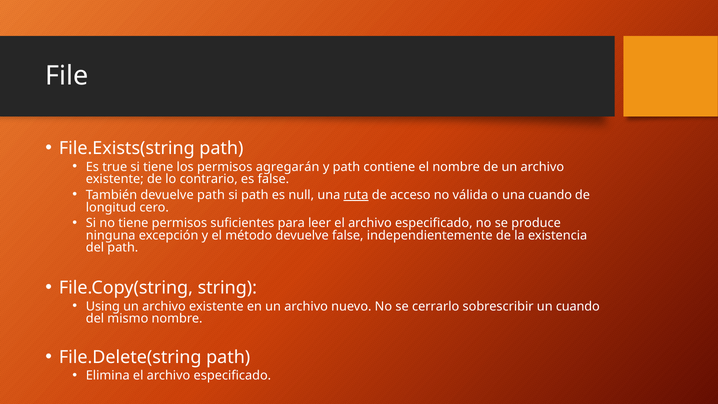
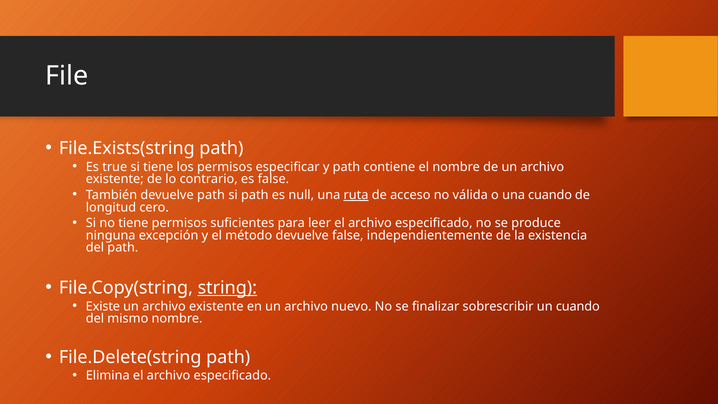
agregarán: agregarán -> especificar
string underline: none -> present
Using: Using -> Existe
cerrarlo: cerrarlo -> finalizar
